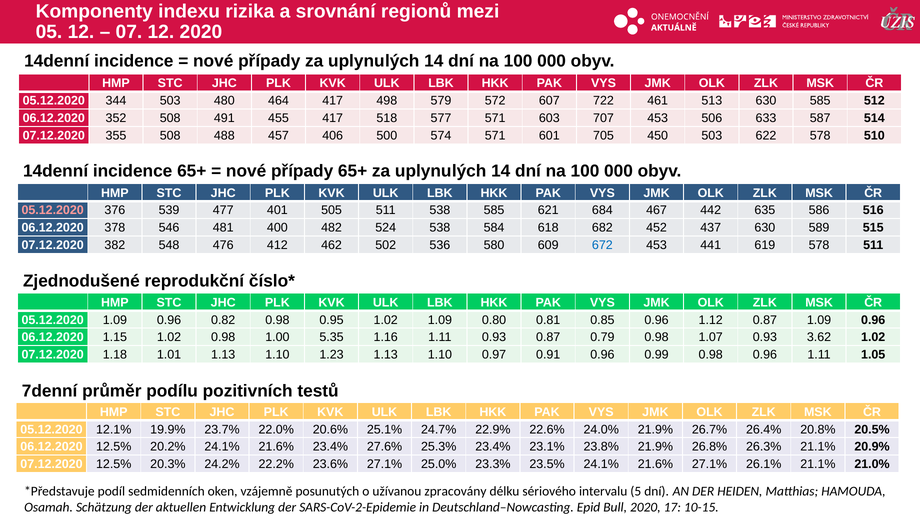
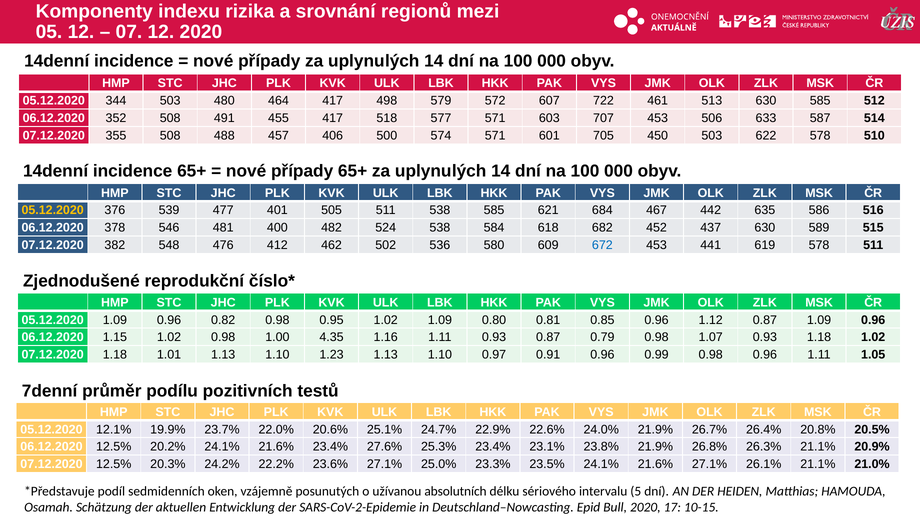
05.12.2020 at (53, 210) colour: pink -> yellow
5.35: 5.35 -> 4.35
0.93 3.62: 3.62 -> 1.18
zpracovány: zpracovány -> absolutních
